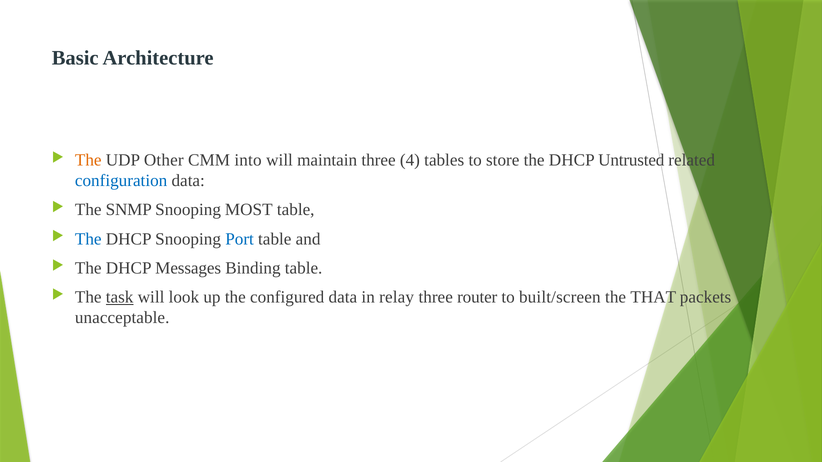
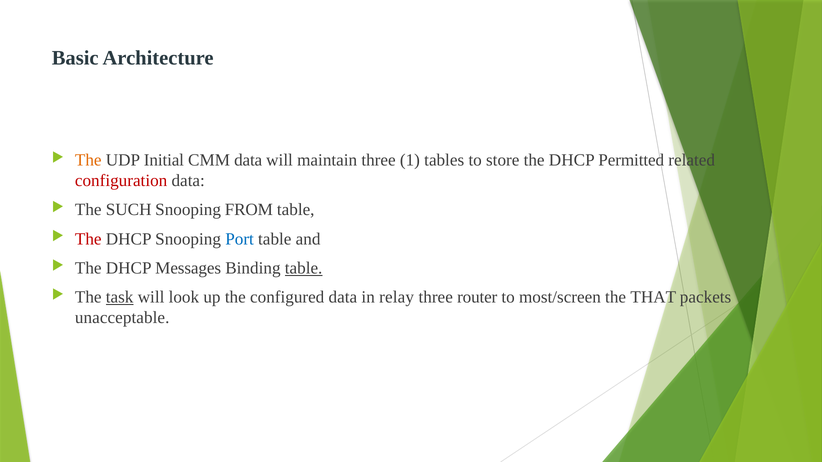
Other: Other -> Initial
CMM into: into -> data
4: 4 -> 1
Untrusted: Untrusted -> Permitted
configuration colour: blue -> red
SNMP: SNMP -> SUCH
MOST: MOST -> FROM
The at (88, 239) colour: blue -> red
table at (304, 268) underline: none -> present
built/screen: built/screen -> most/screen
